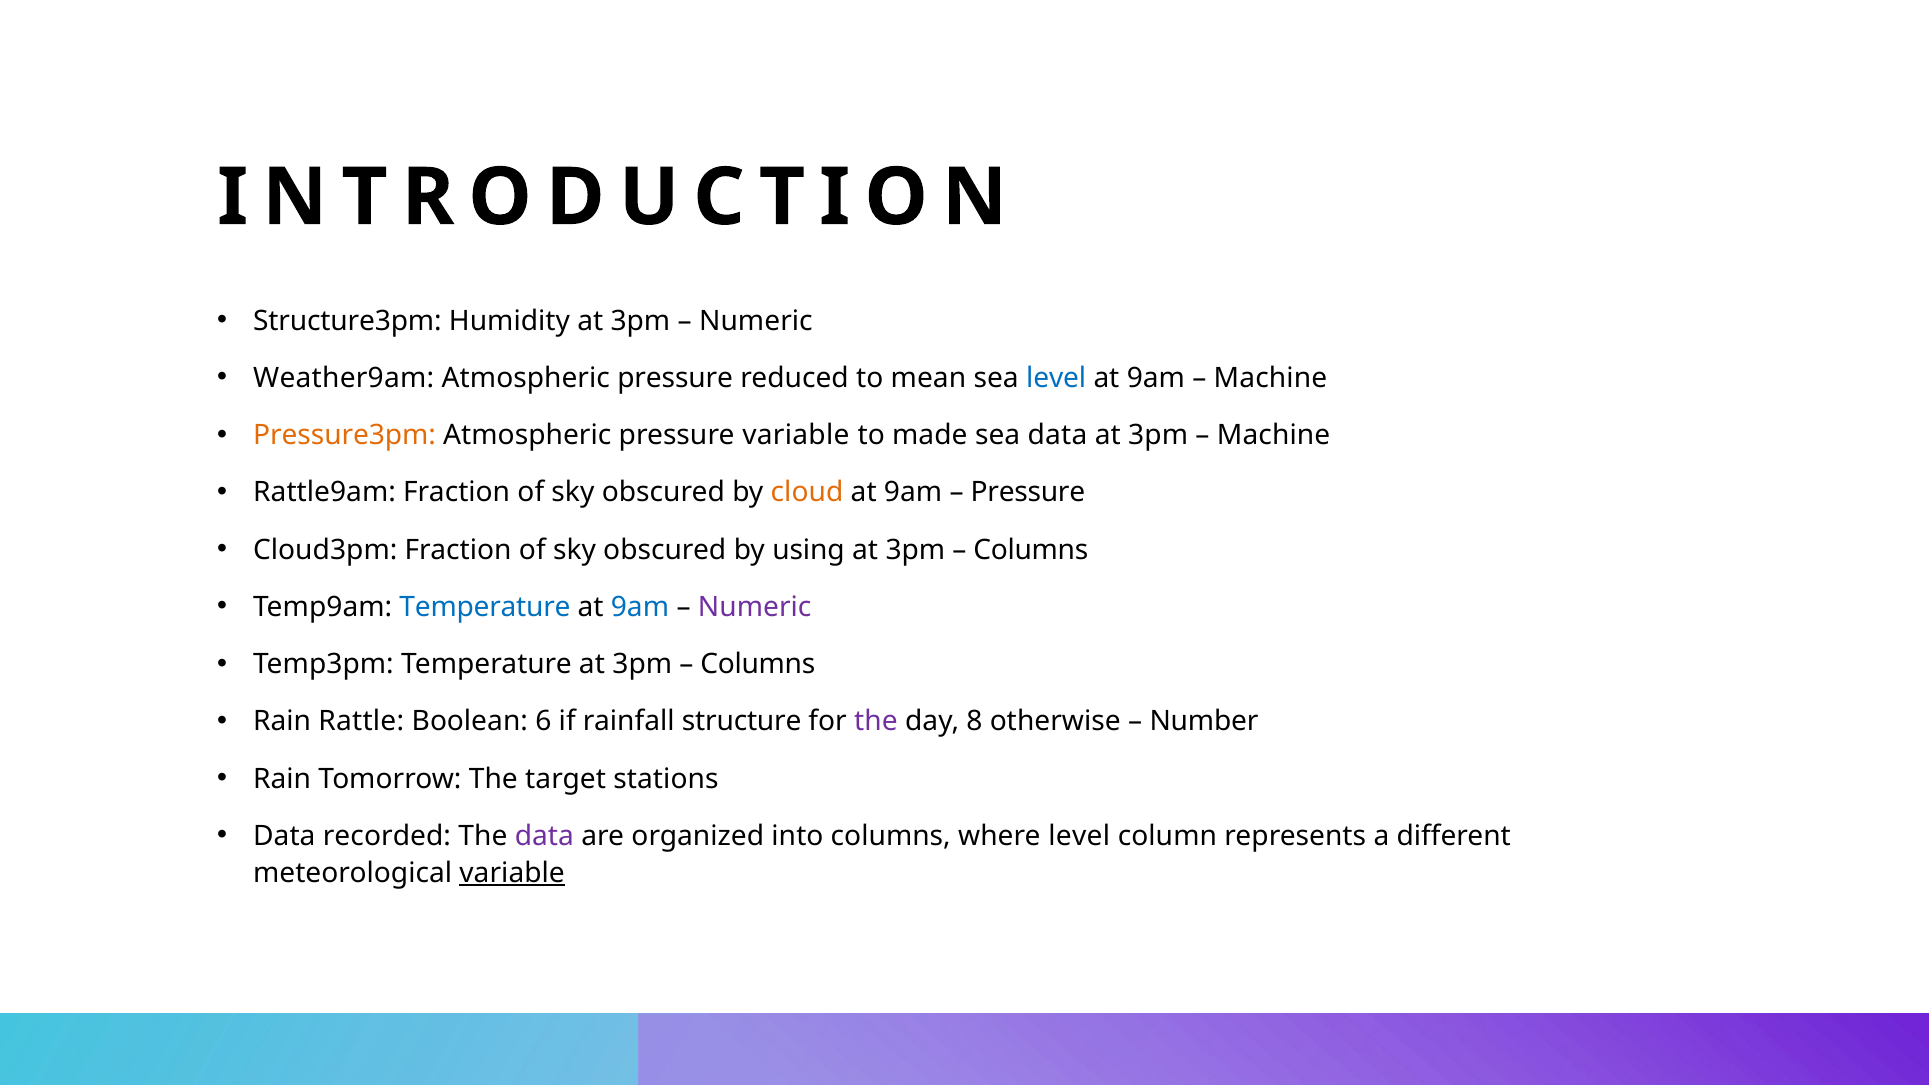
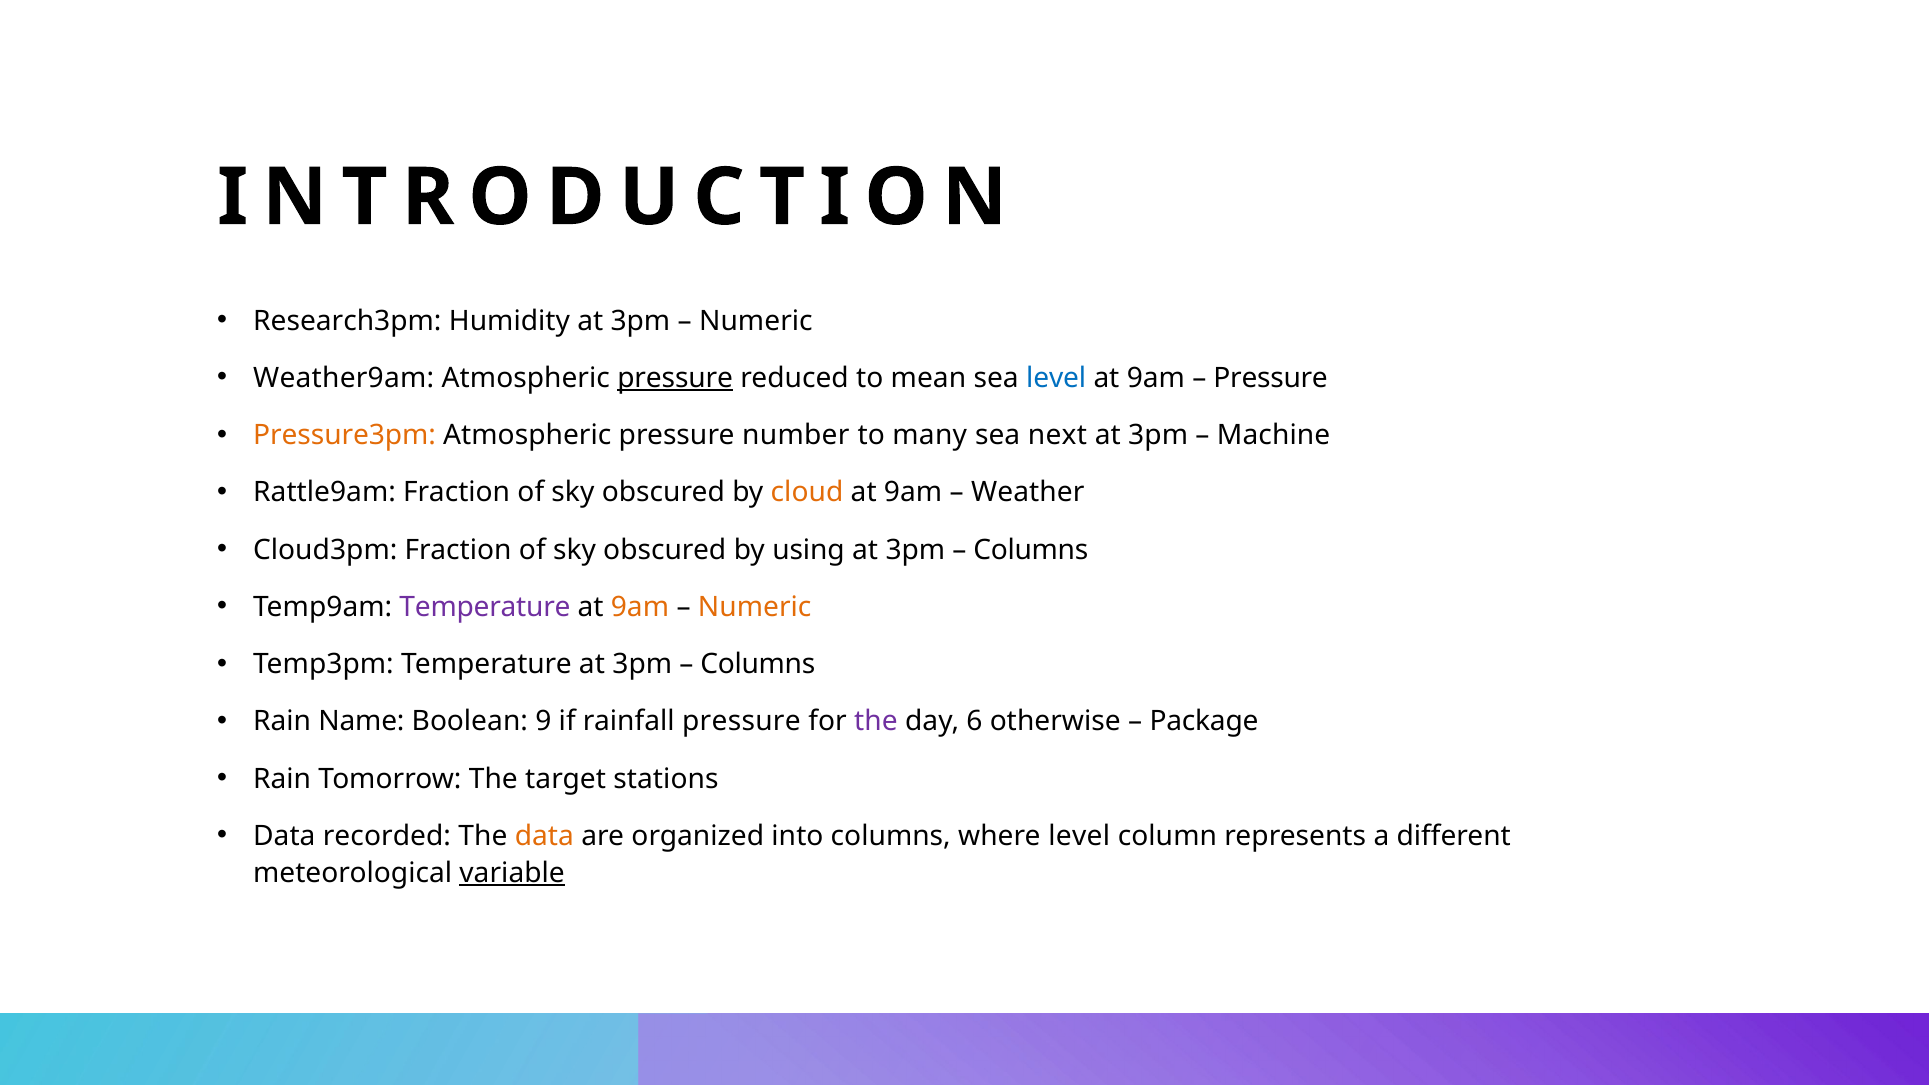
Structure3pm: Structure3pm -> Research3pm
pressure at (675, 378) underline: none -> present
Machine at (1270, 378): Machine -> Pressure
pressure variable: variable -> number
made: made -> many
sea data: data -> next
Pressure at (1028, 493): Pressure -> Weather
Temperature at (485, 607) colour: blue -> purple
9am at (640, 607) colour: blue -> orange
Numeric at (755, 607) colour: purple -> orange
Rattle: Rattle -> Name
6: 6 -> 9
rainfall structure: structure -> pressure
8: 8 -> 6
Number: Number -> Package
data at (544, 836) colour: purple -> orange
